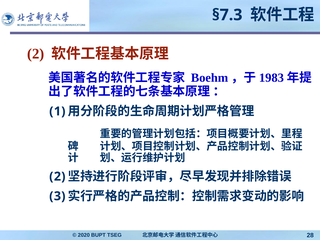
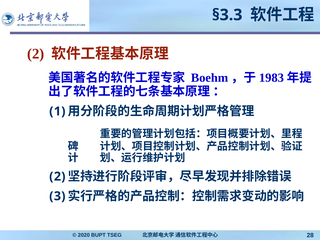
§7.3: §7.3 -> §3.3
